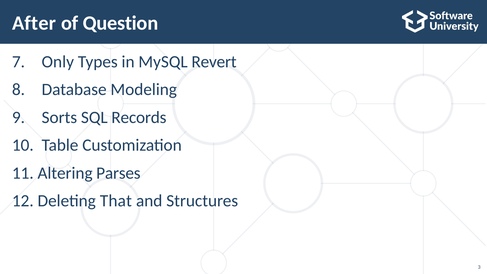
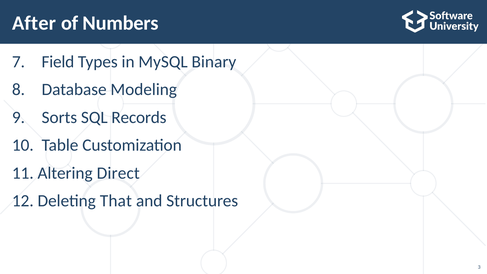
Question: Question -> Numbers
Only: Only -> Field
Revert: Revert -> Binary
Parses: Parses -> Direct
